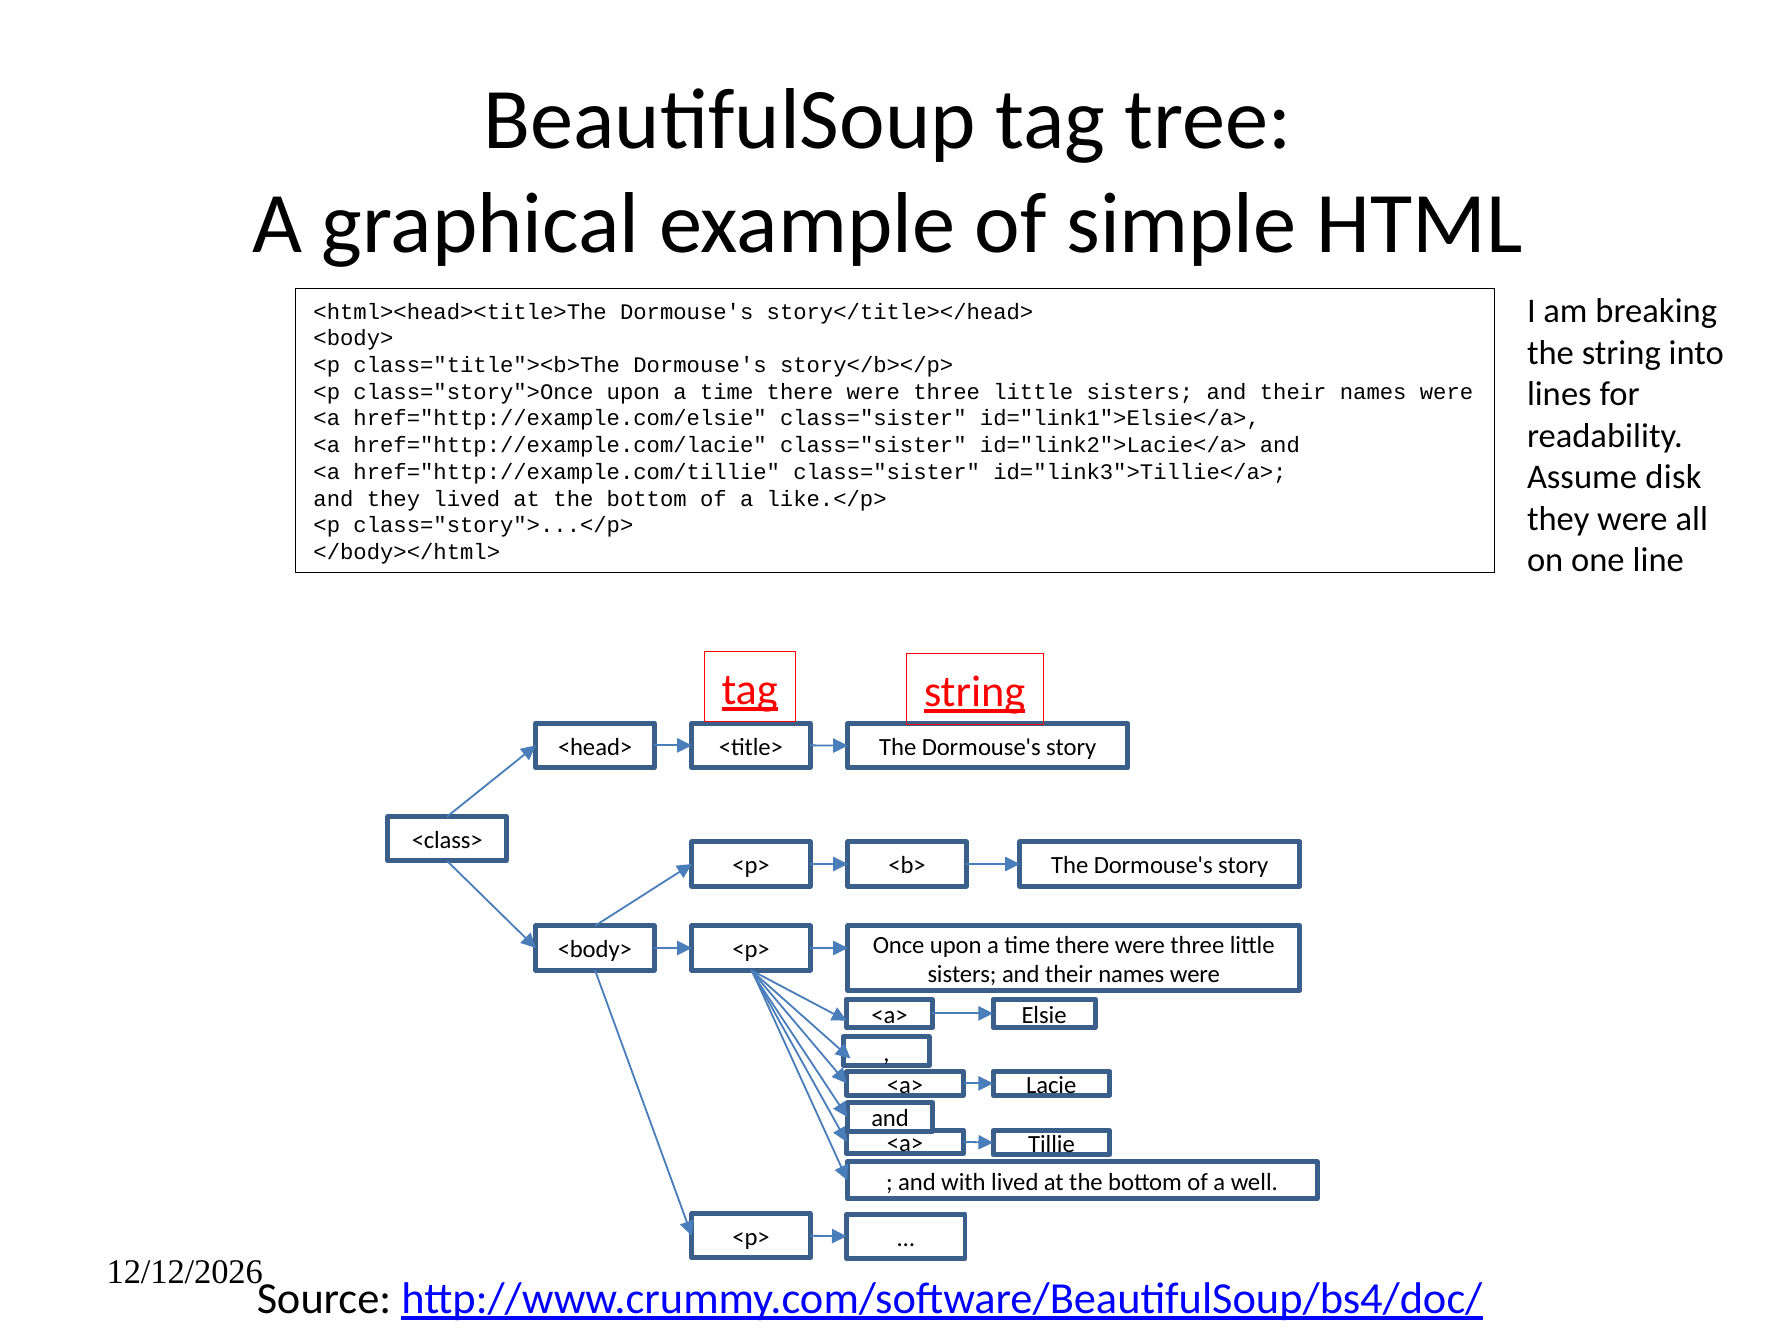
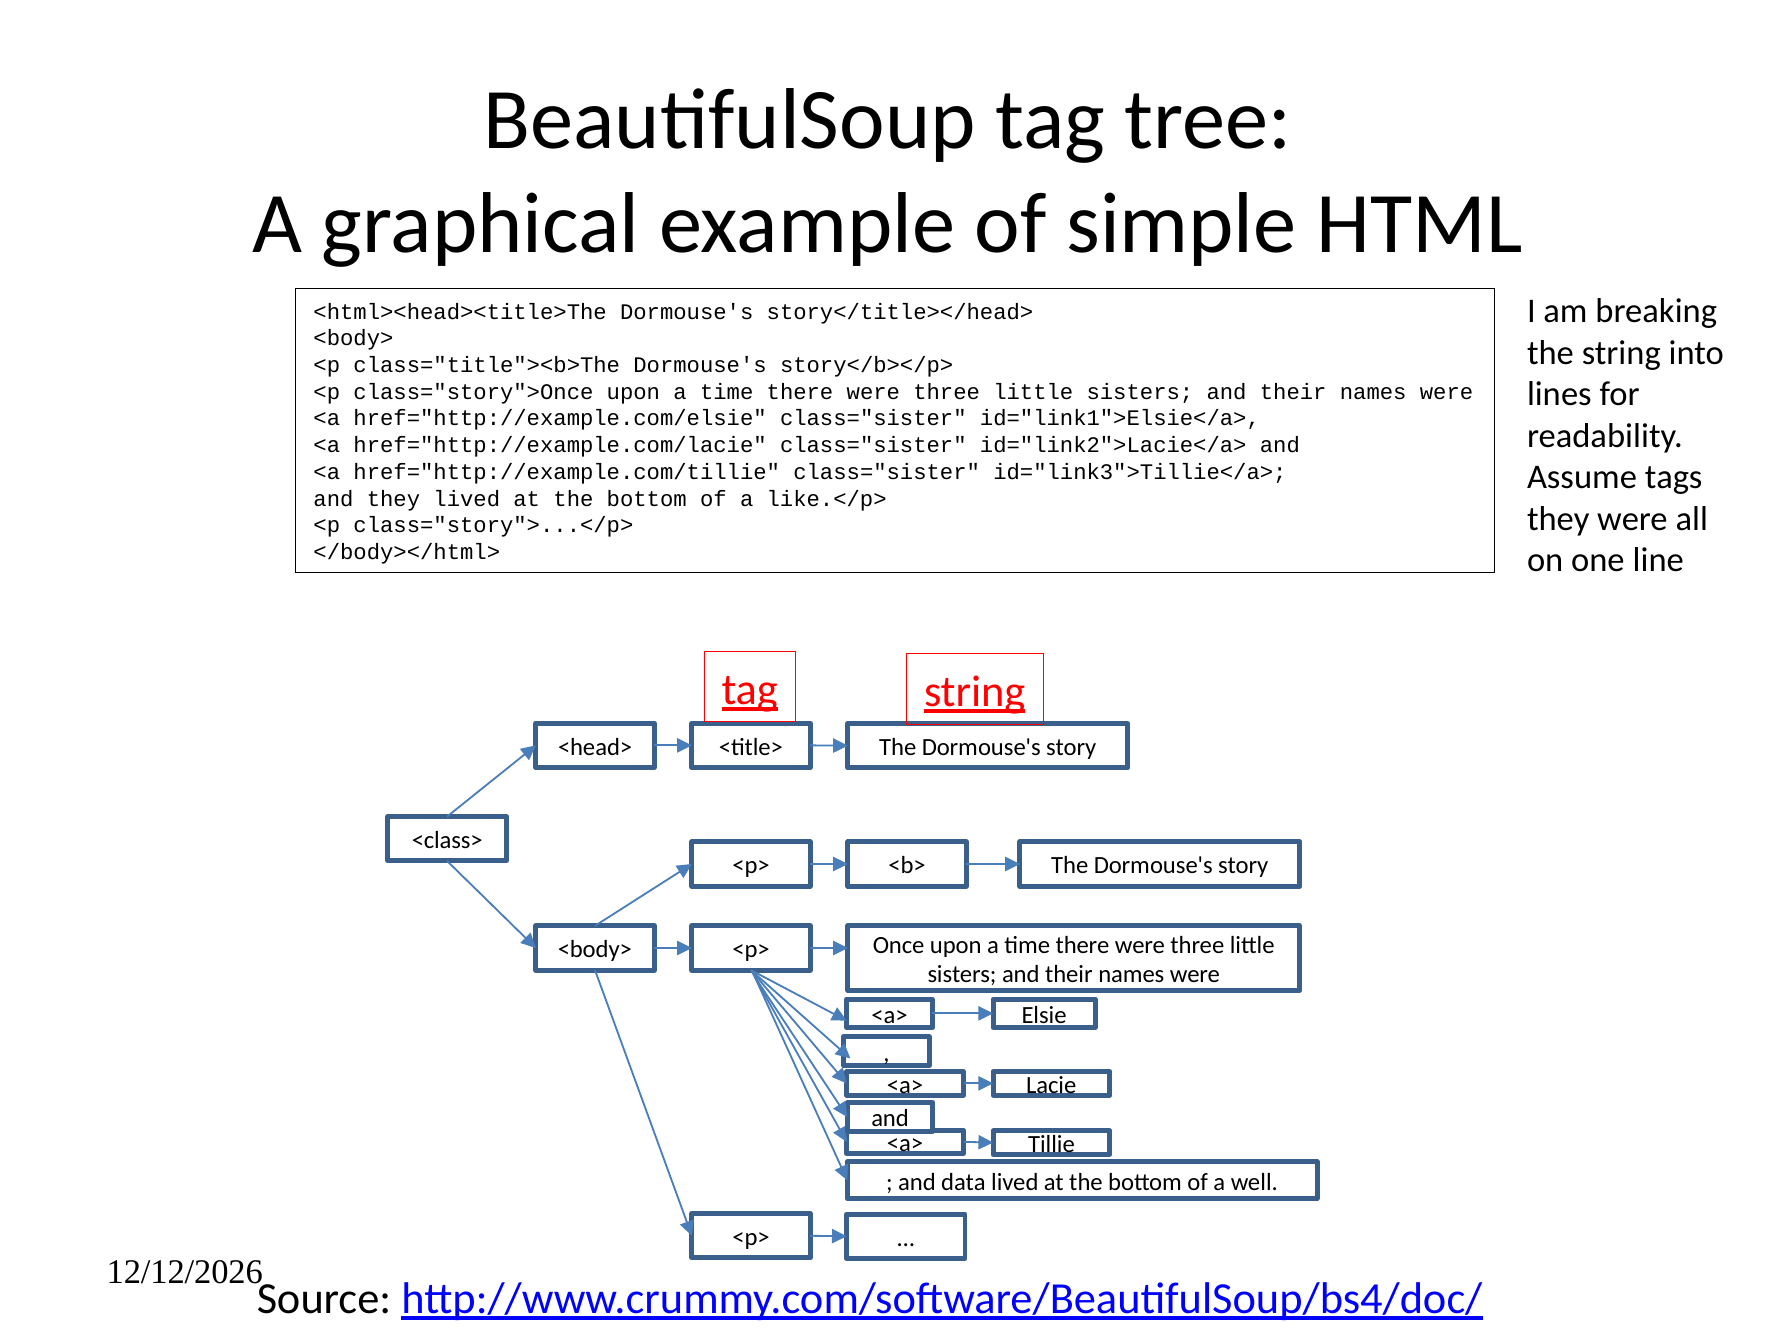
disk: disk -> tags
with: with -> data
